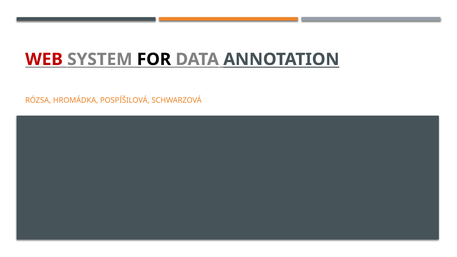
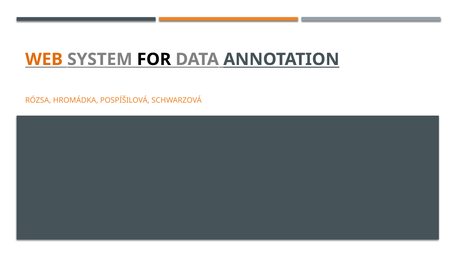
WEB colour: red -> orange
